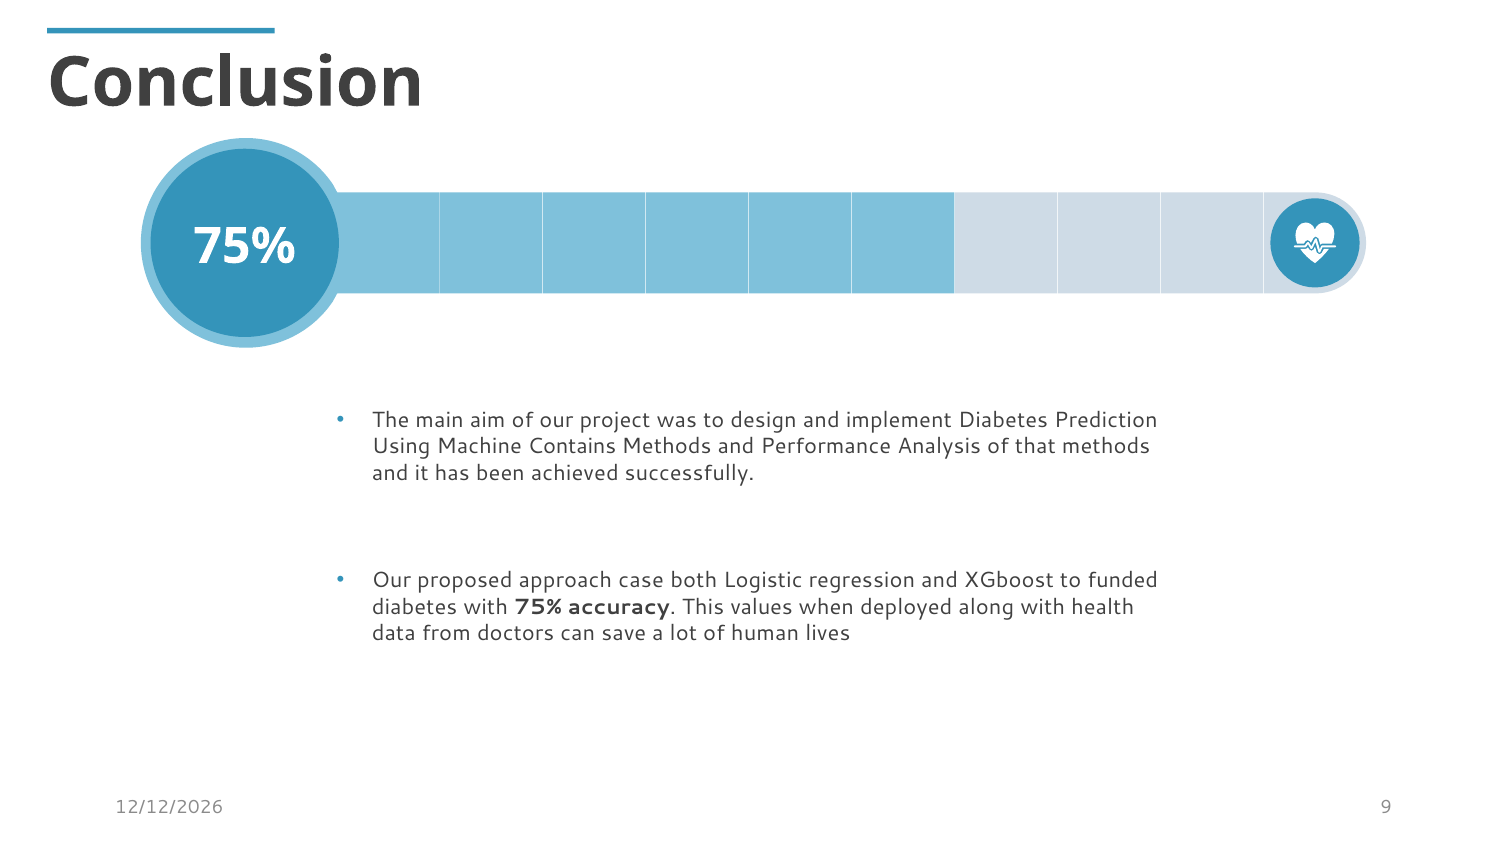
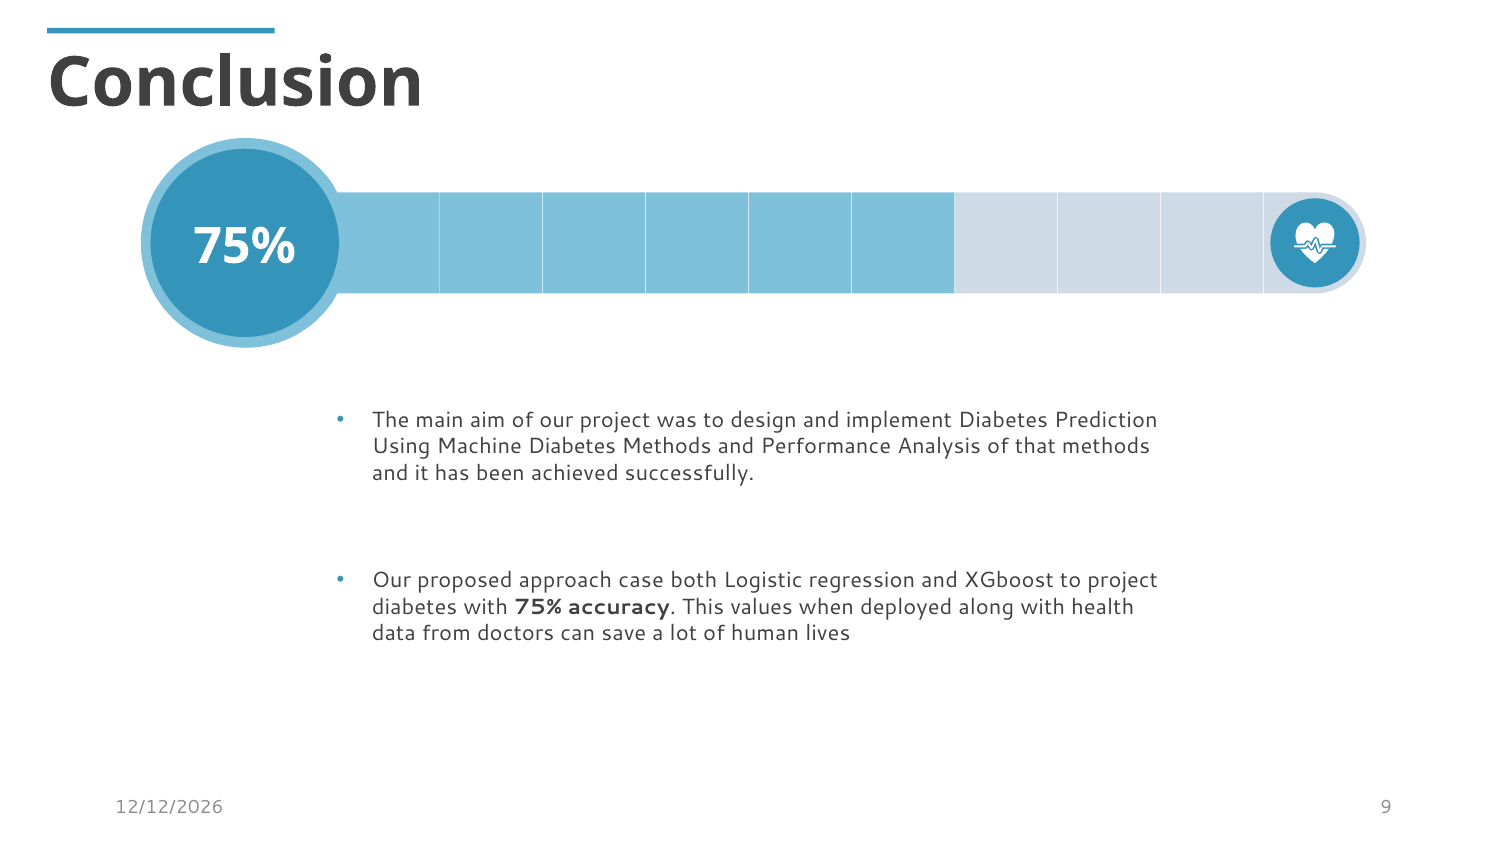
Machine Contains: Contains -> Diabetes
to funded: funded -> project
